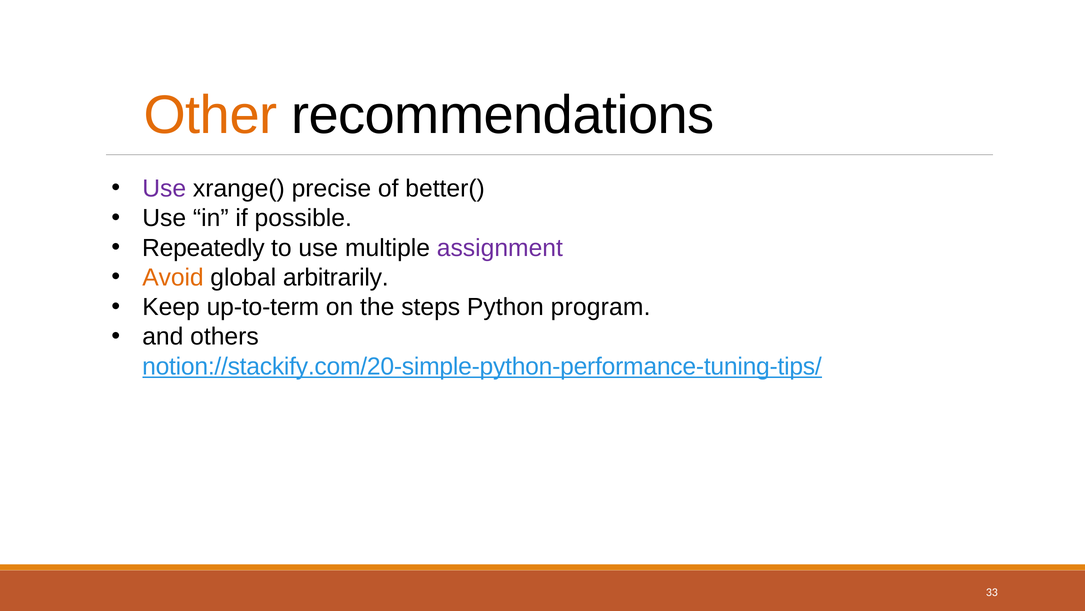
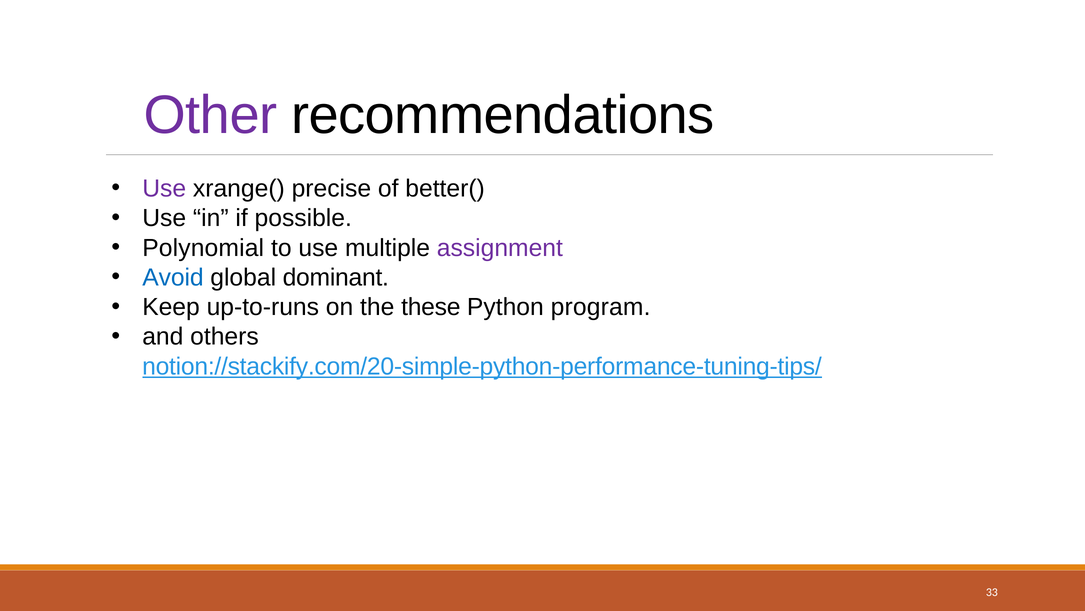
Other colour: orange -> purple
Repeatedly: Repeatedly -> Polynomial
Avoid colour: orange -> blue
arbitrarily: arbitrarily -> dominant
up-to-term: up-to-term -> up-to-runs
steps: steps -> these
